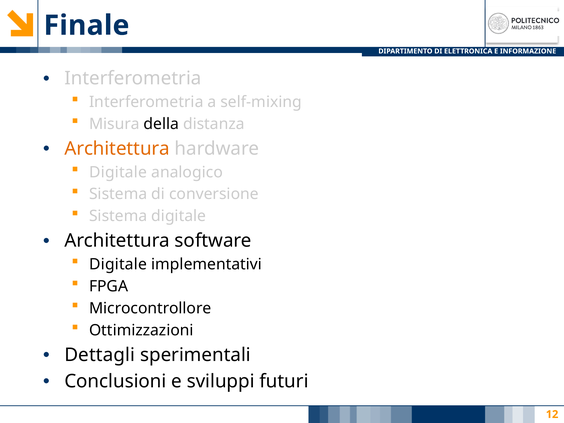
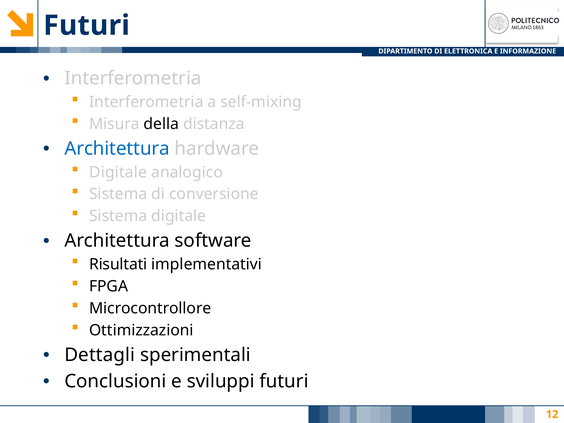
Finale at (86, 25): Finale -> Futuri
Architettura at (117, 149) colour: orange -> blue
Digitale at (118, 264): Digitale -> Risultati
